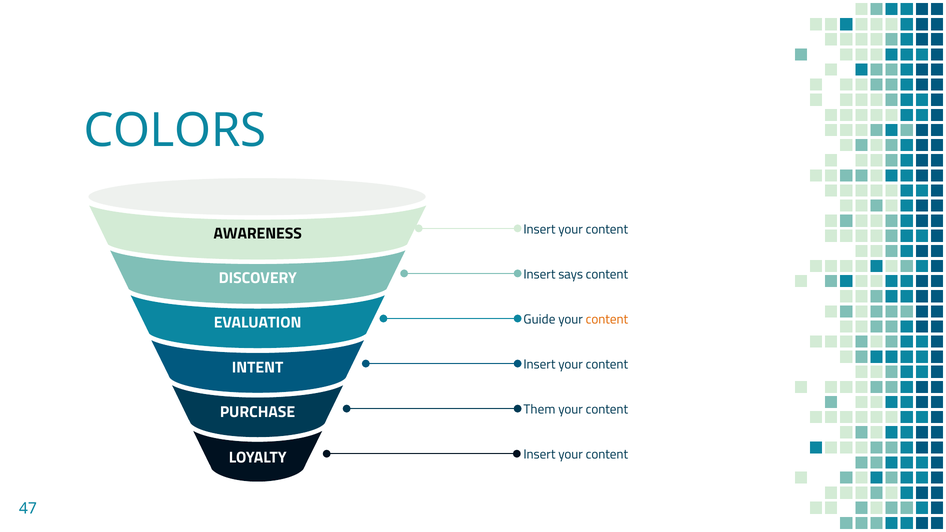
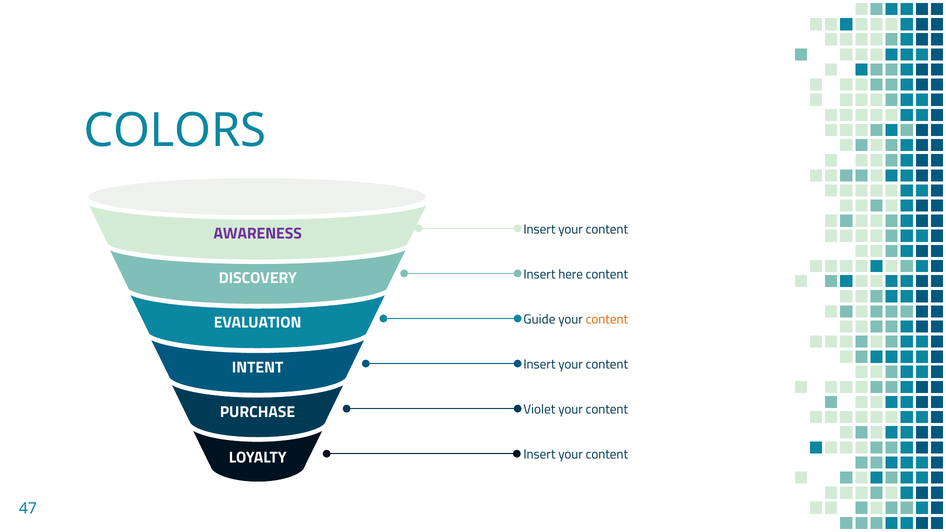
AWARENESS colour: black -> purple
says: says -> here
Them: Them -> Violet
